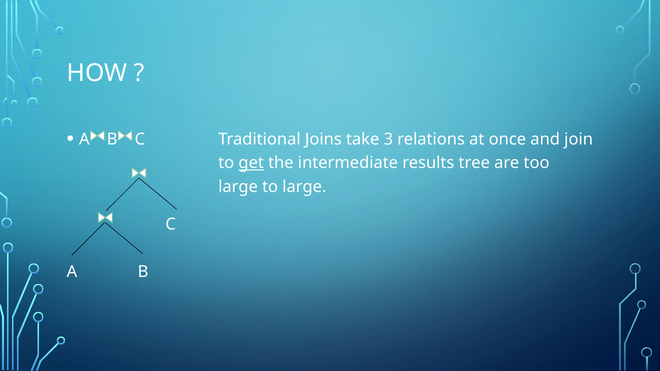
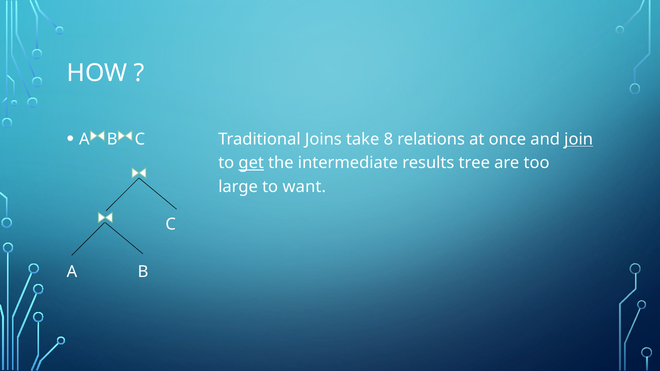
3: 3 -> 8
join underline: none -> present
to large: large -> want
